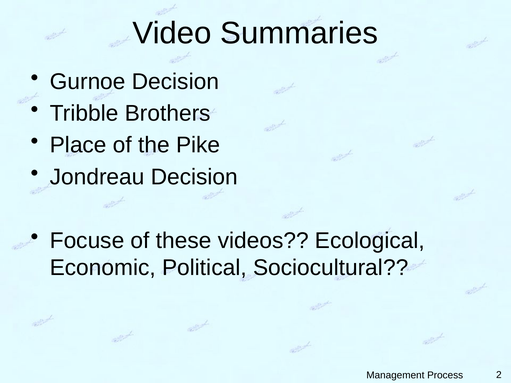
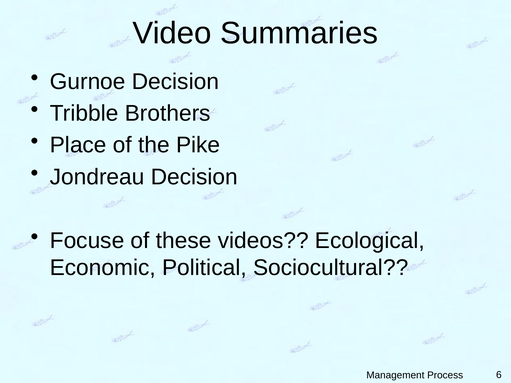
2: 2 -> 6
